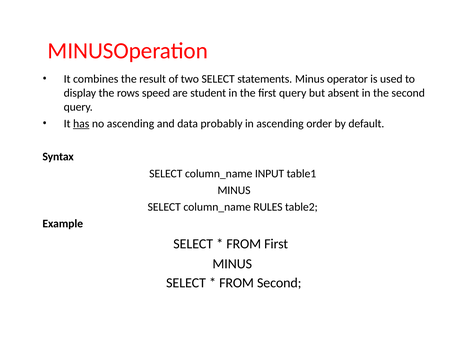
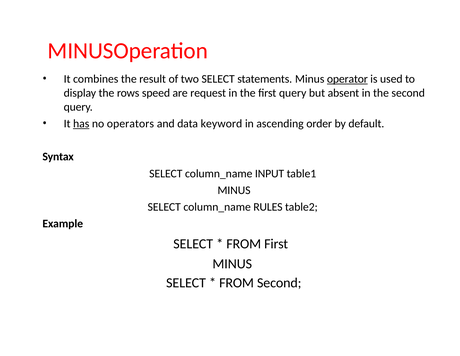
operator underline: none -> present
student: student -> request
no ascending: ascending -> operators
probably: probably -> keyword
